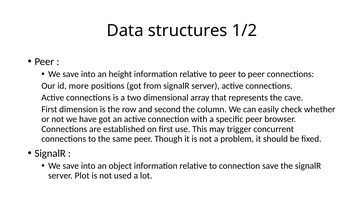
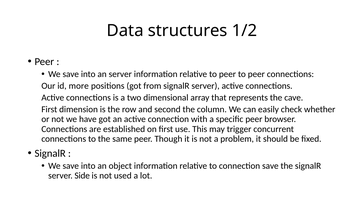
an height: height -> server
Plot: Plot -> Side
